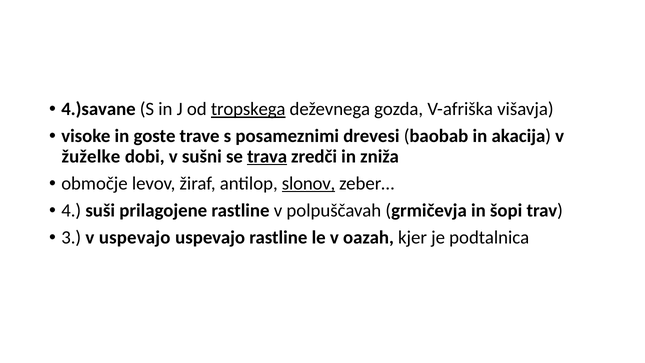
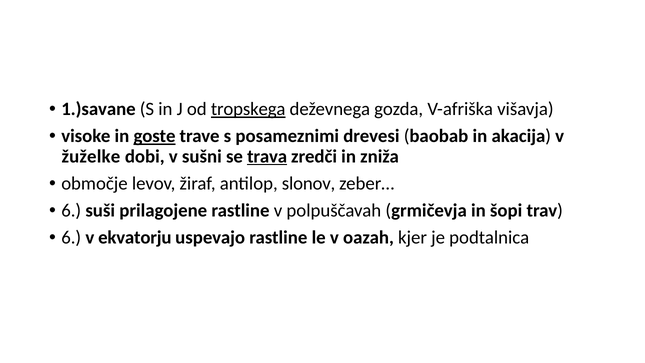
4.)savane: 4.)savane -> 1.)savane
goste underline: none -> present
slonov underline: present -> none
4 at (71, 211): 4 -> 6
3 at (71, 238): 3 -> 6
v uspevajo: uspevajo -> ekvatorju
